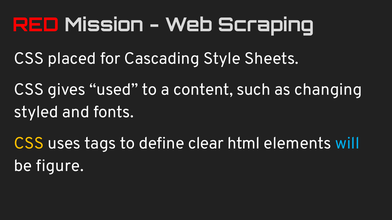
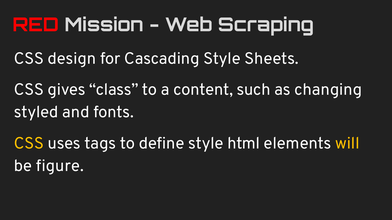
placed: placed -> design
used: used -> class
define clear: clear -> style
will colour: light blue -> yellow
